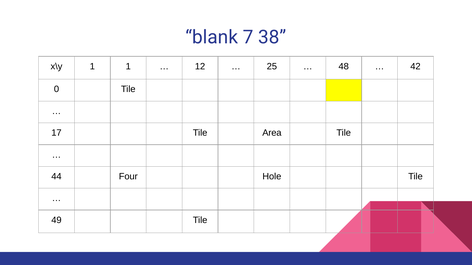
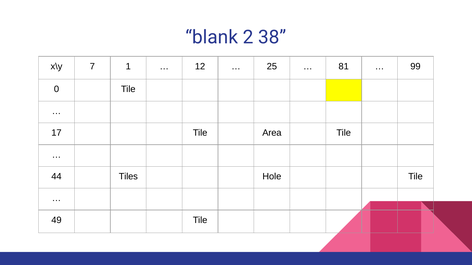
7: 7 -> 2
x\y 1: 1 -> 7
48: 48 -> 81
42: 42 -> 99
Four: Four -> Tiles
